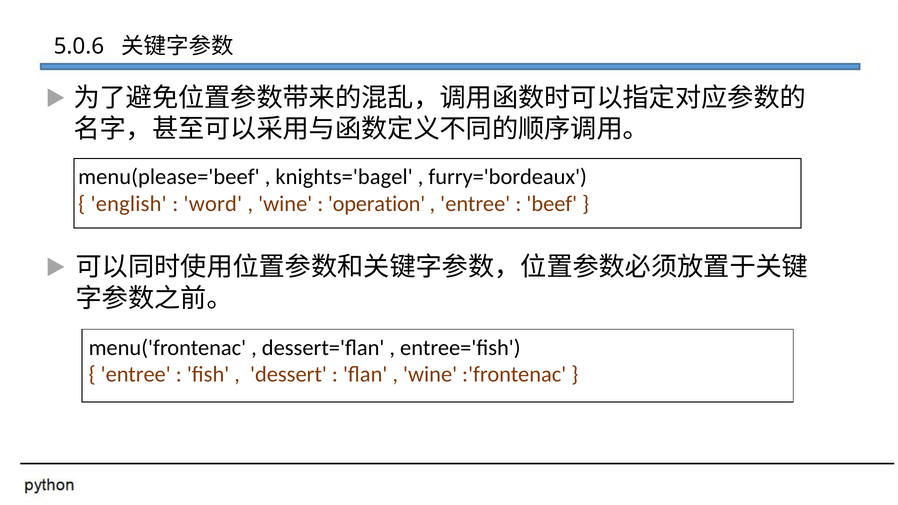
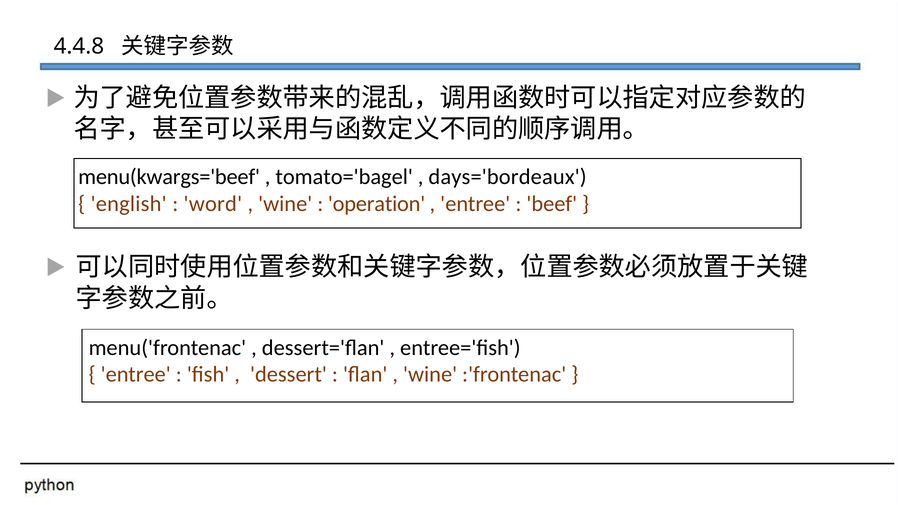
5.0.6: 5.0.6 -> 4.4.8
menu(please='beef: menu(please='beef -> menu(kwargs='beef
knights='bagel: knights='bagel -> tomato='bagel
furry='bordeaux: furry='bordeaux -> days='bordeaux
